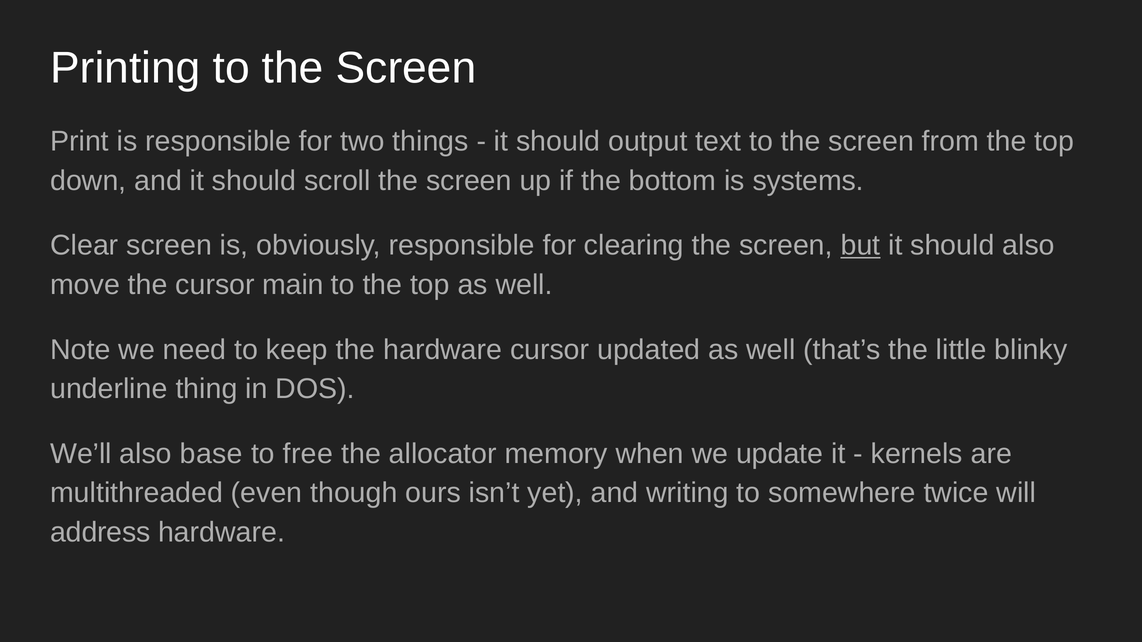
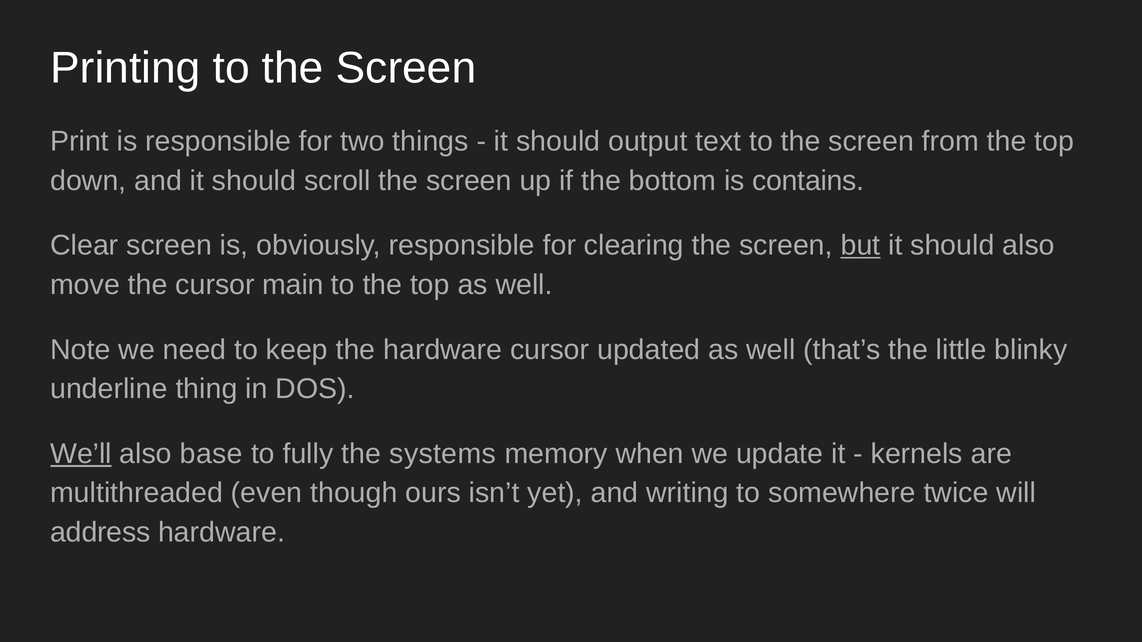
systems: systems -> contains
We’ll underline: none -> present
free: free -> fully
allocator: allocator -> systems
